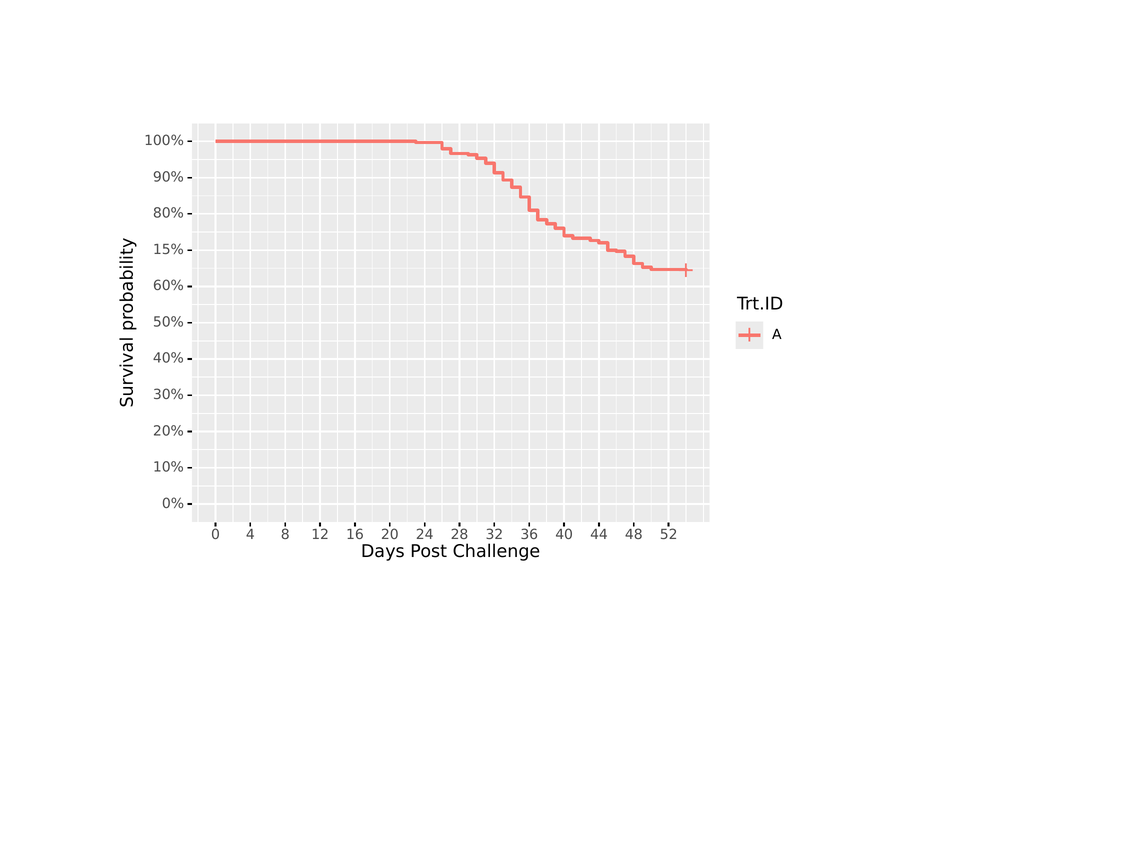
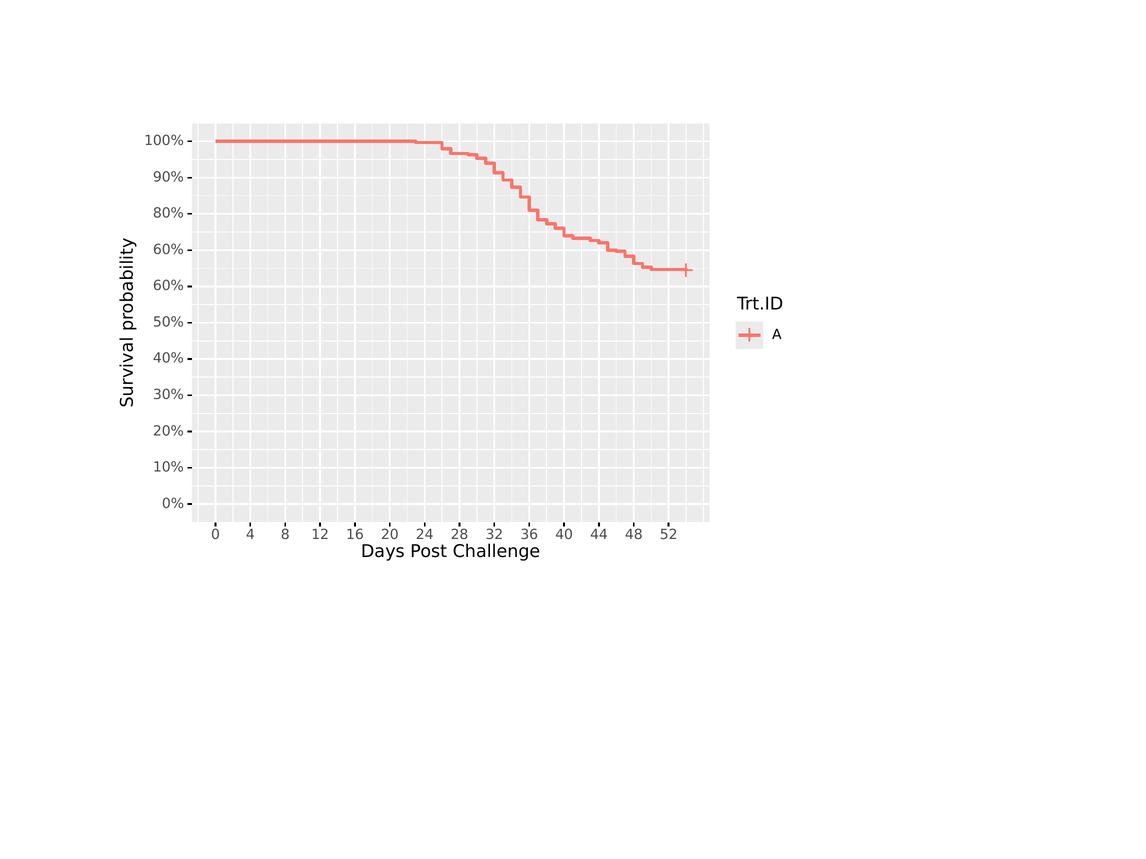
15% at (168, 250): 15% -> 60%
